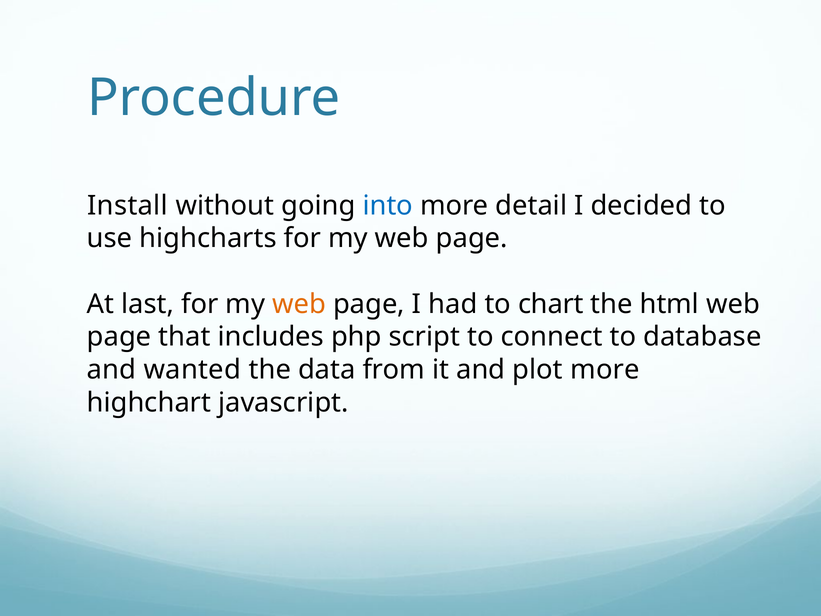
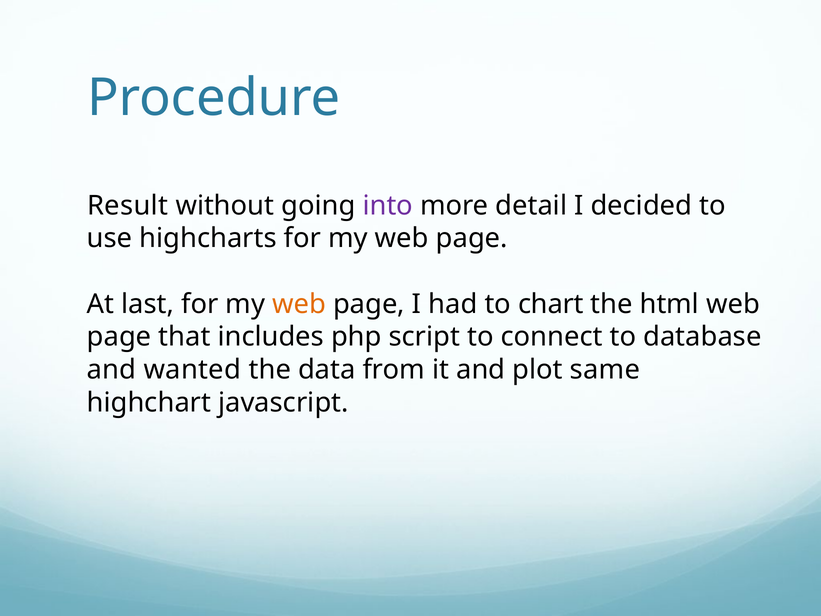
Install: Install -> Result
into colour: blue -> purple
plot more: more -> same
